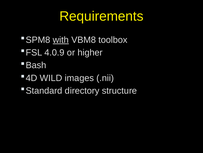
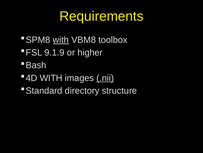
4.0.9: 4.0.9 -> 9.1.9
WILD at (51, 78): WILD -> WITH
.nii underline: none -> present
